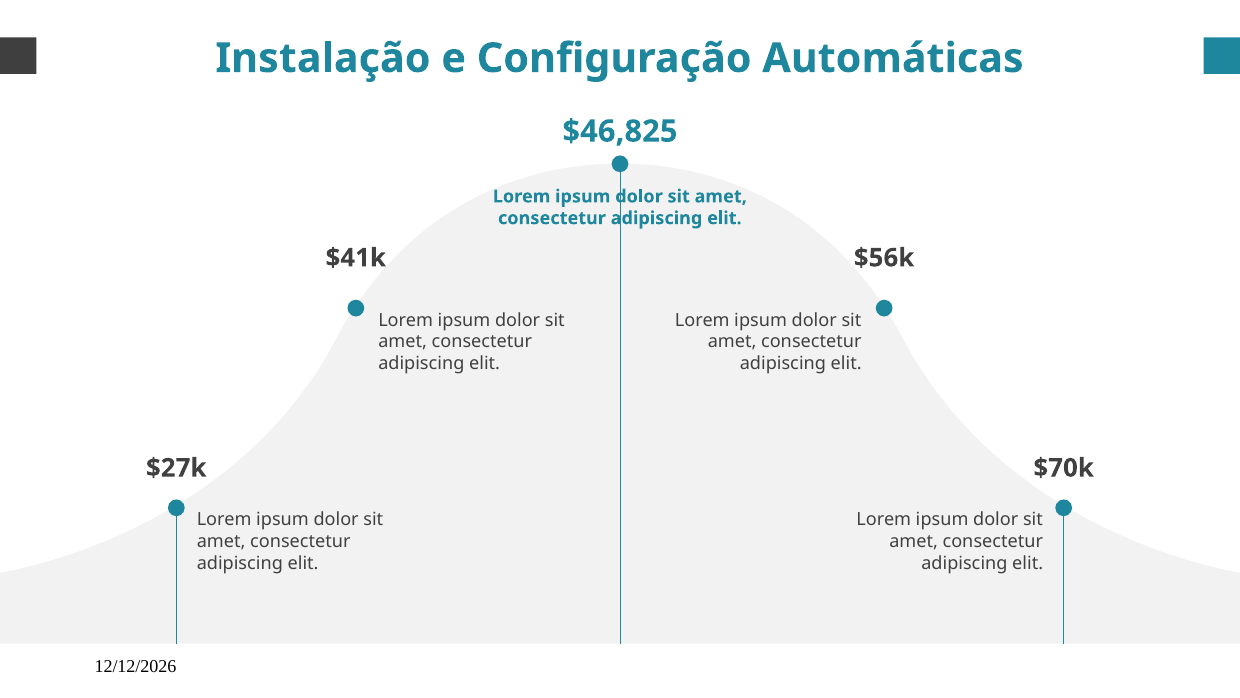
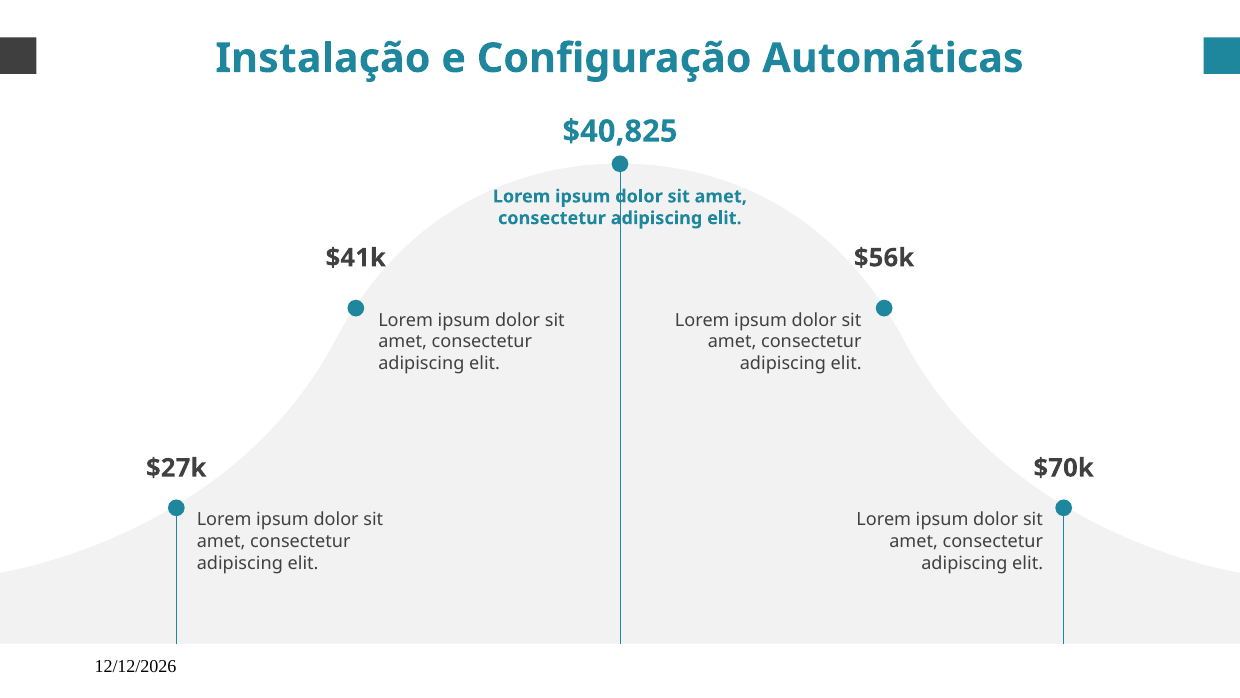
$46,825: $46,825 -> $40,825
